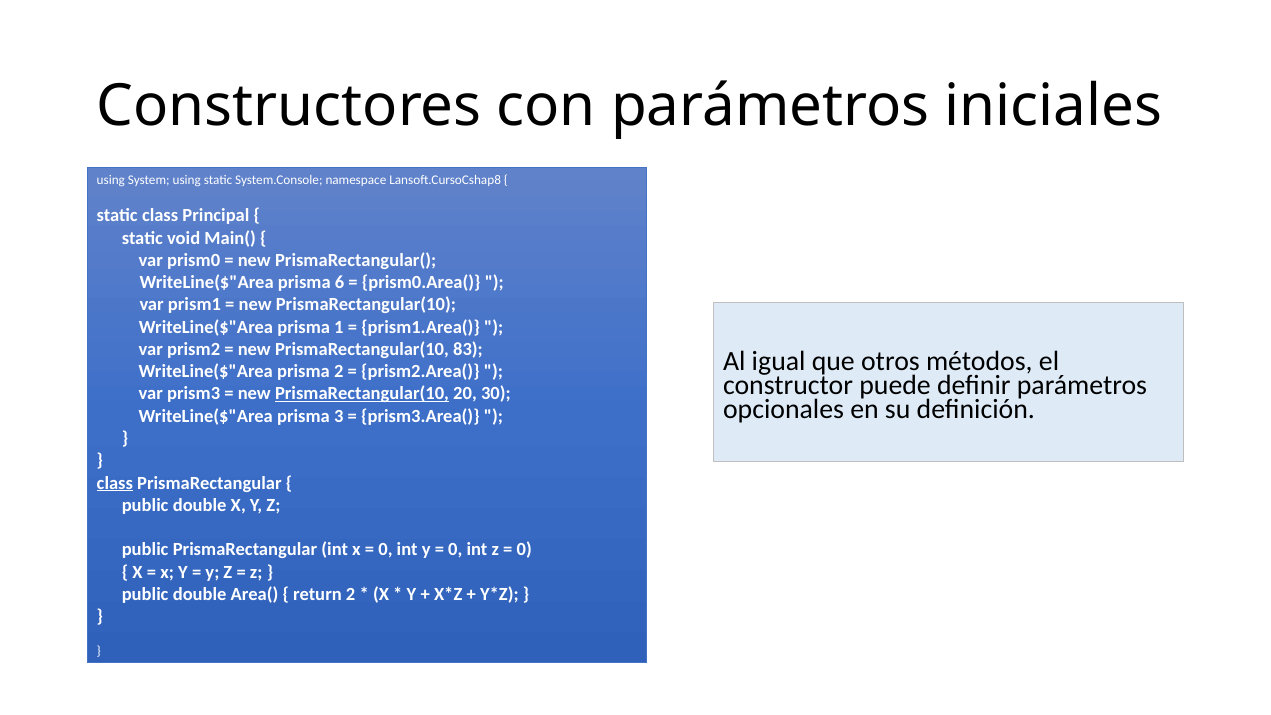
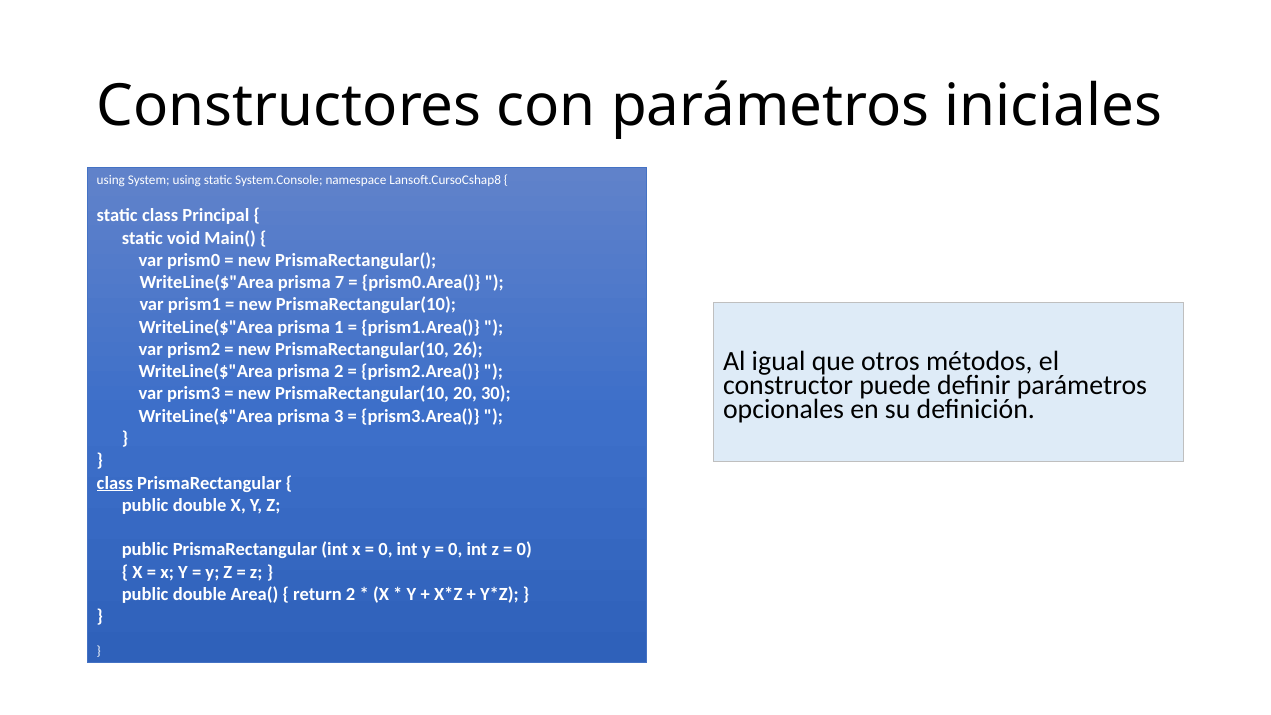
6: 6 -> 7
83: 83 -> 26
PrismaRectangular(10 at (362, 394) underline: present -> none
